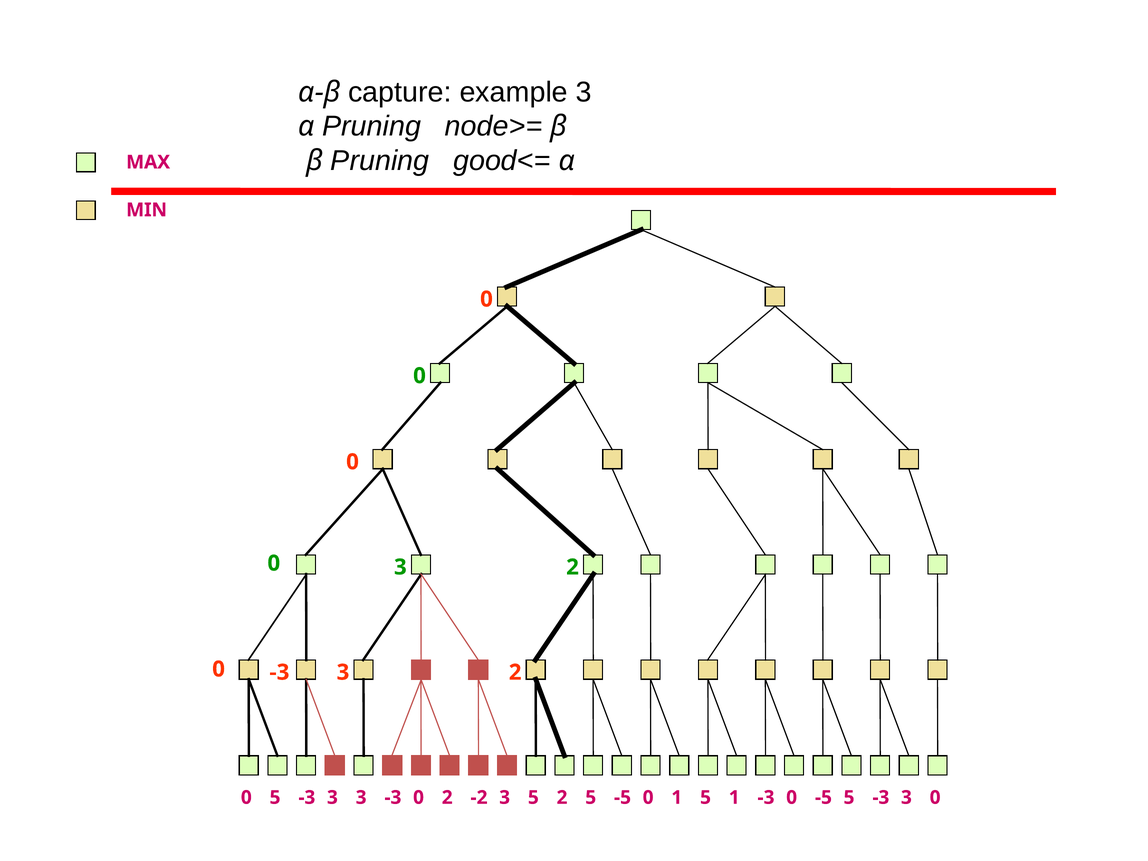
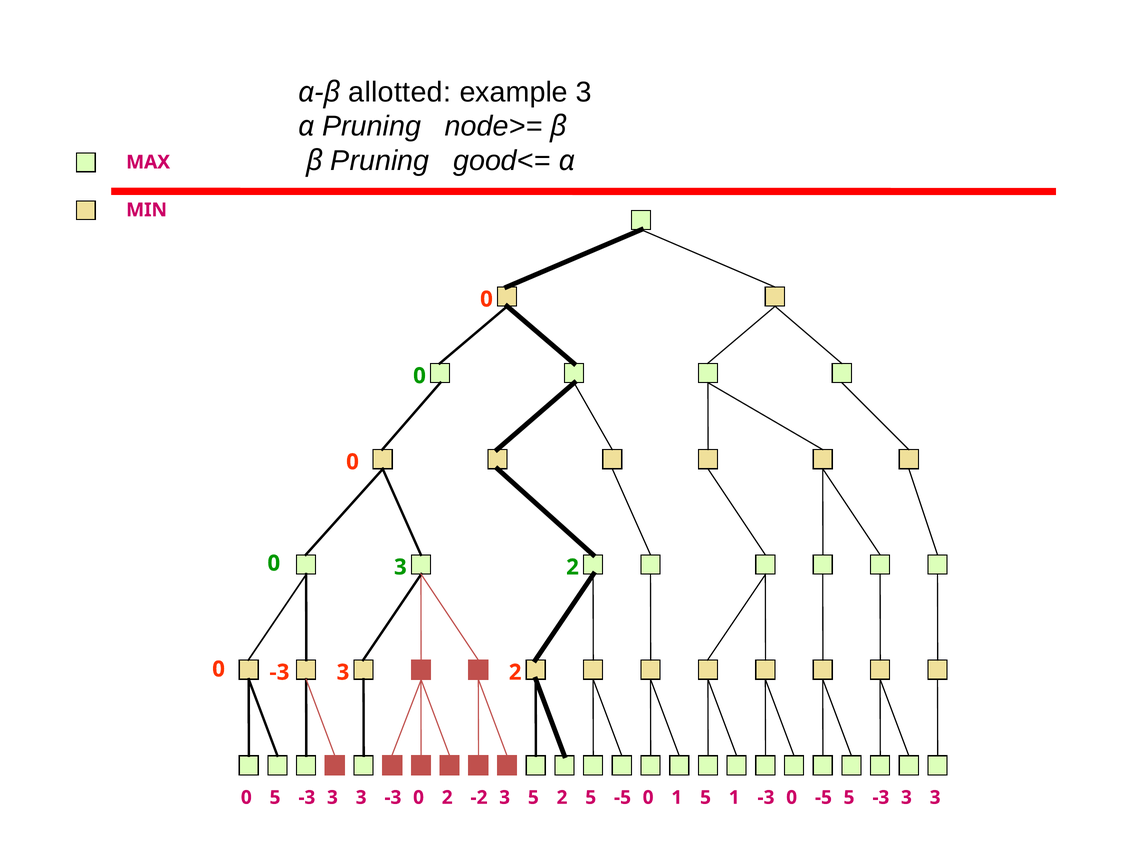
capture: capture -> allotted
5 3 0: 0 -> 3
